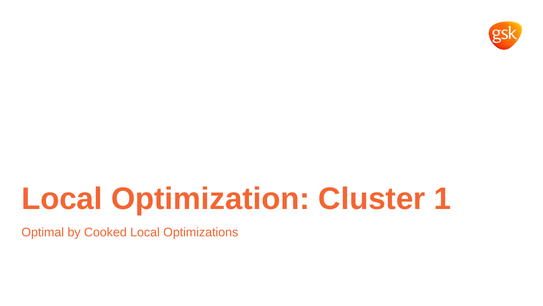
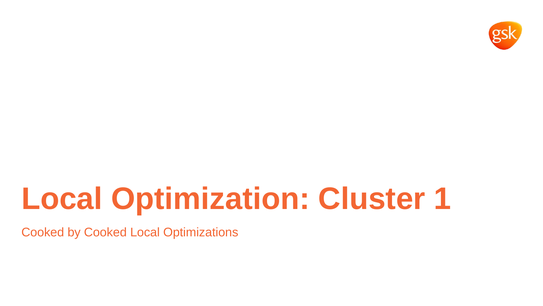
Optimal at (43, 232): Optimal -> Cooked
